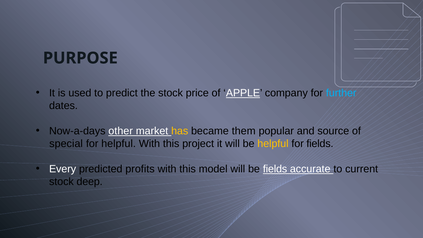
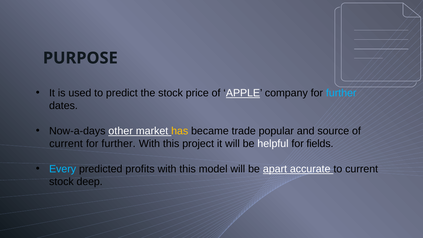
them: them -> trade
special at (66, 144): special -> current
helpful at (119, 144): helpful -> further
helpful at (273, 144) colour: yellow -> white
Every colour: white -> light blue
be fields: fields -> apart
